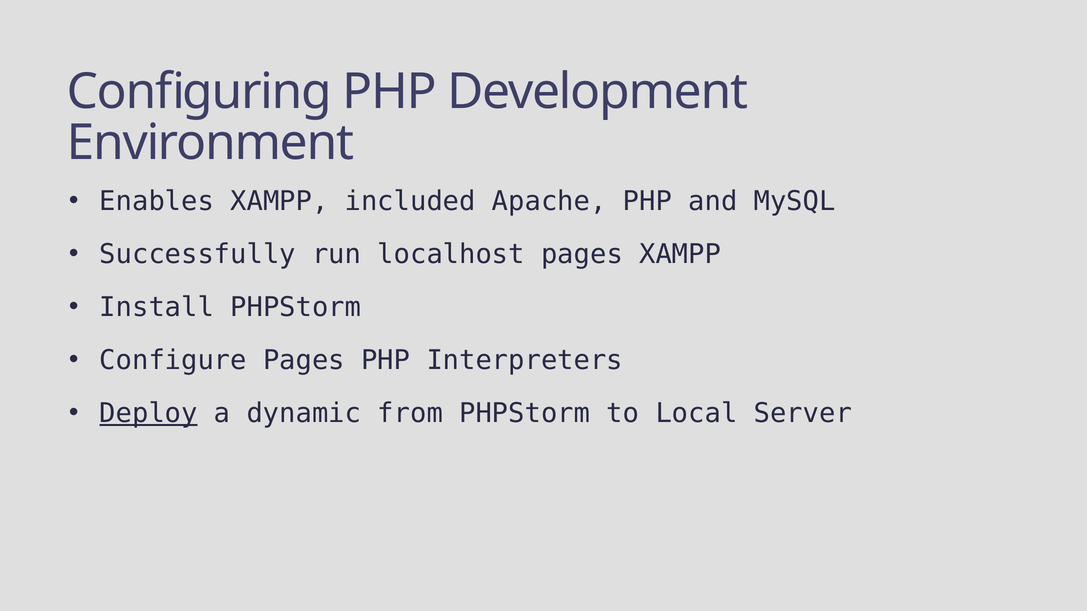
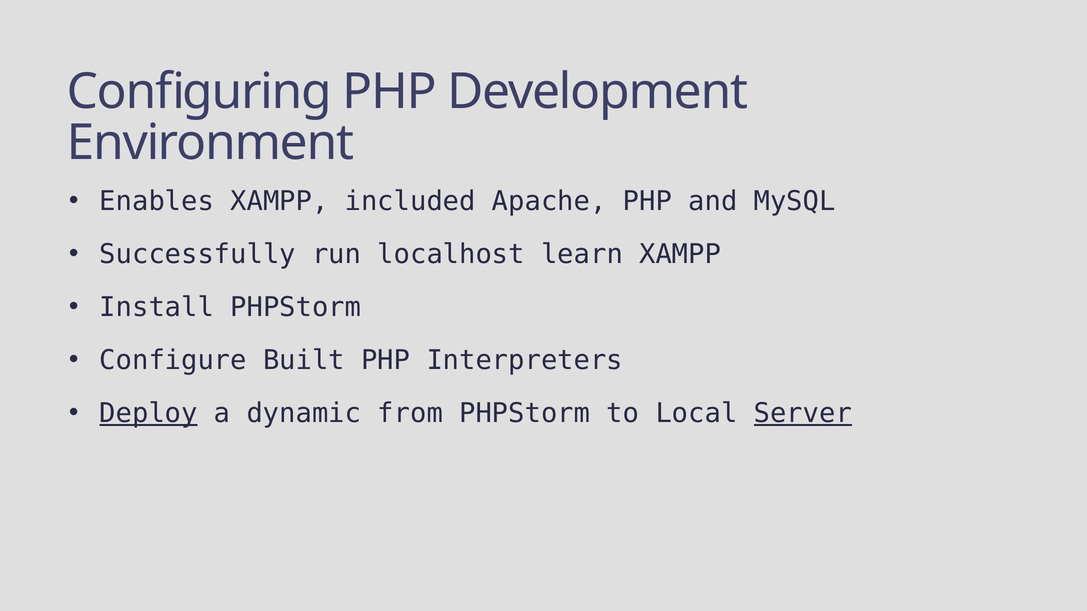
localhost pages: pages -> learn
Configure Pages: Pages -> Built
Server underline: none -> present
